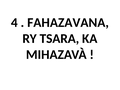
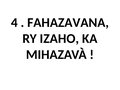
TSARA: TSARA -> IZAHO
